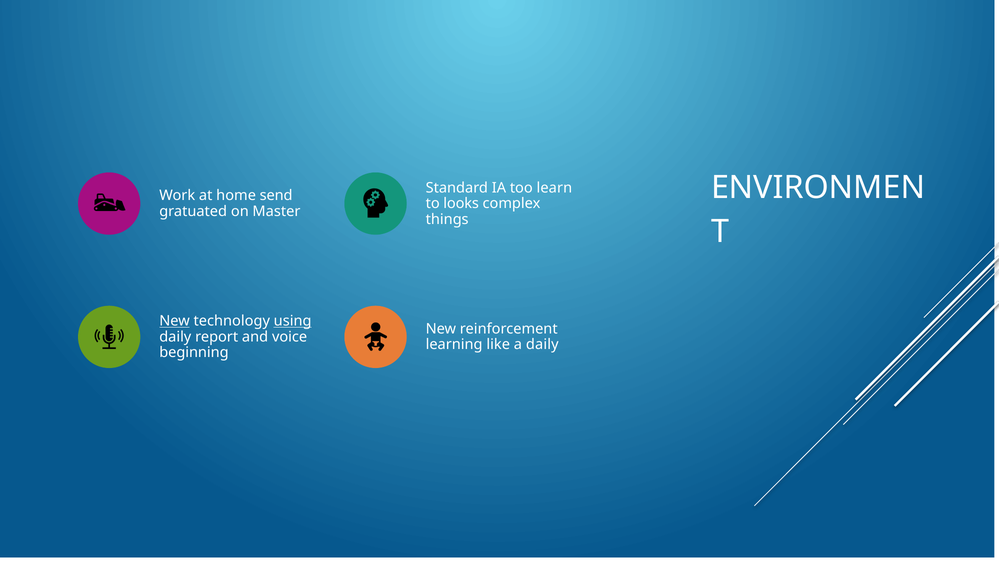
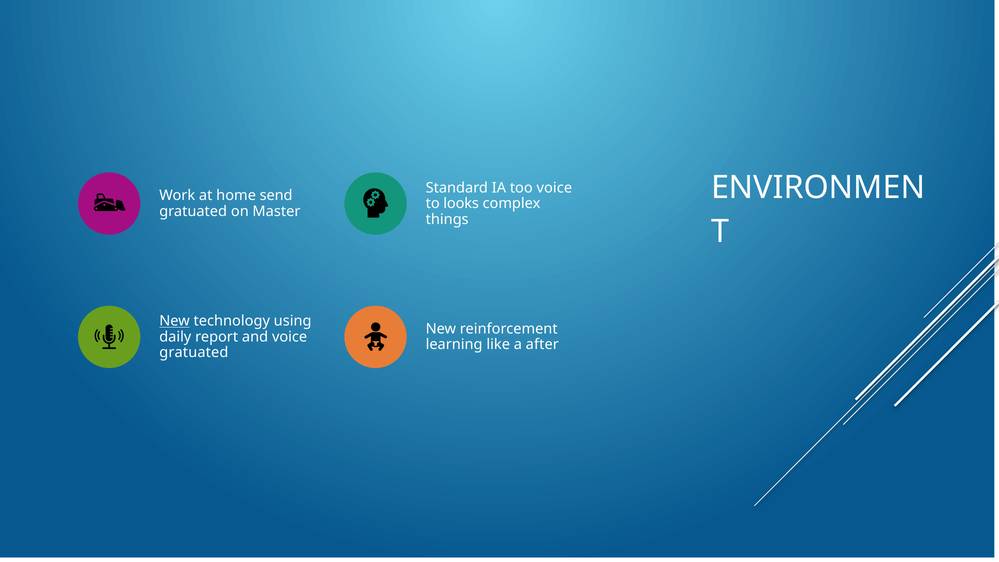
too learn: learn -> voice
using underline: present -> none
a daily: daily -> after
beginning at (194, 352): beginning -> gratuated
